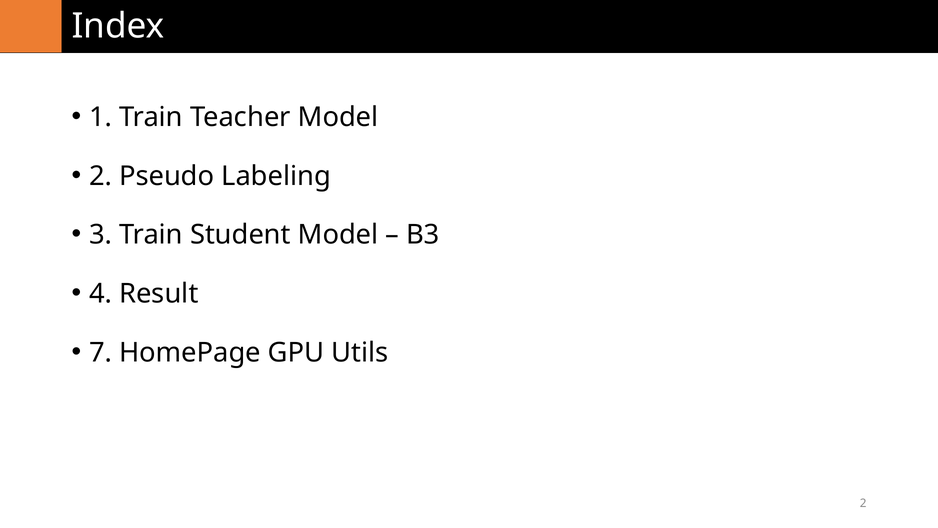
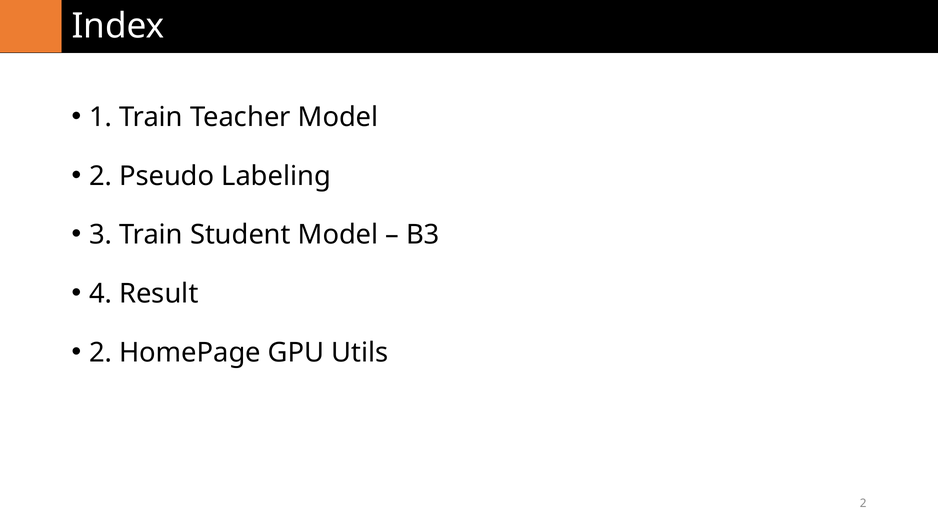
7 at (101, 353): 7 -> 2
